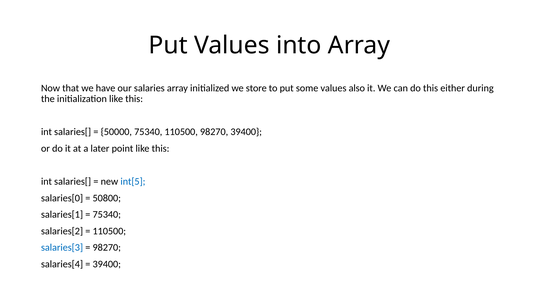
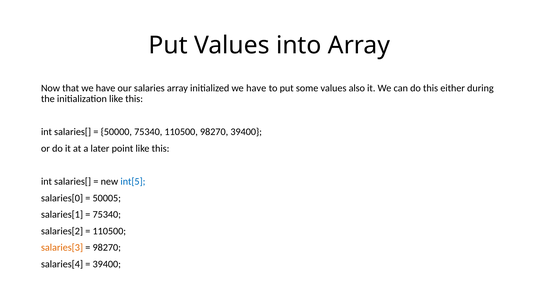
initialized we store: store -> have
50800: 50800 -> 50005
salaries[3 colour: blue -> orange
